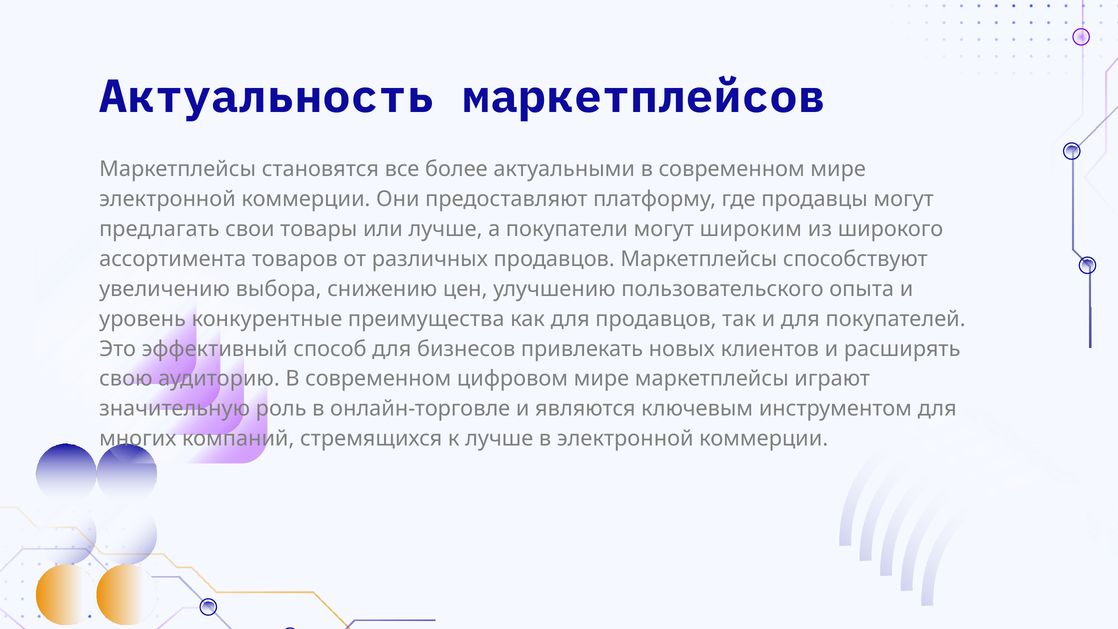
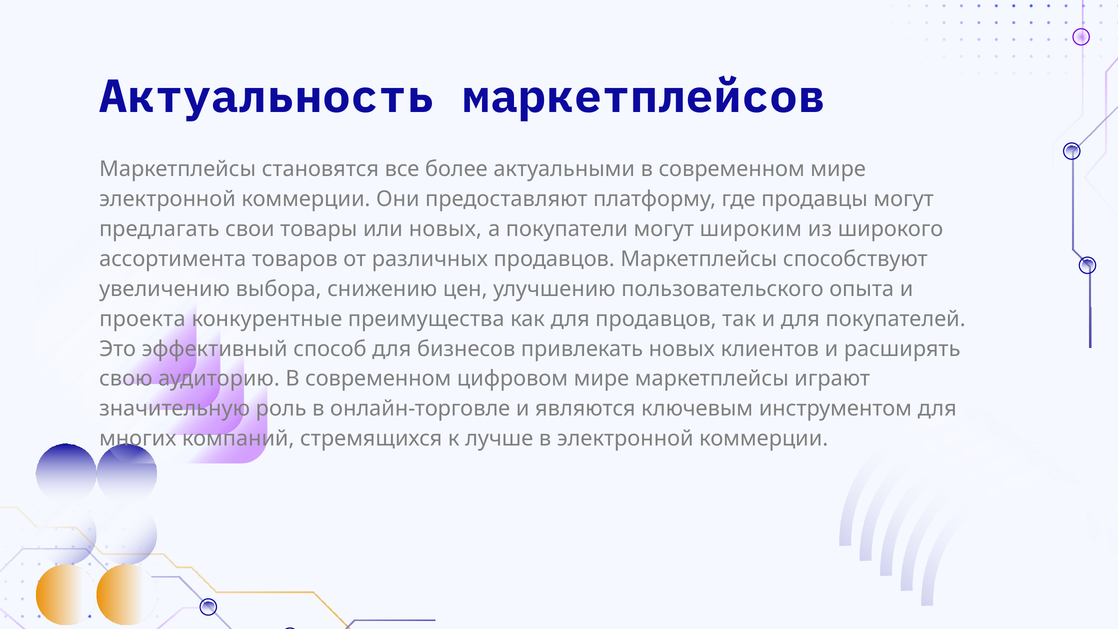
или лучше: лучше -> новых
уровень: уровень -> проекта
